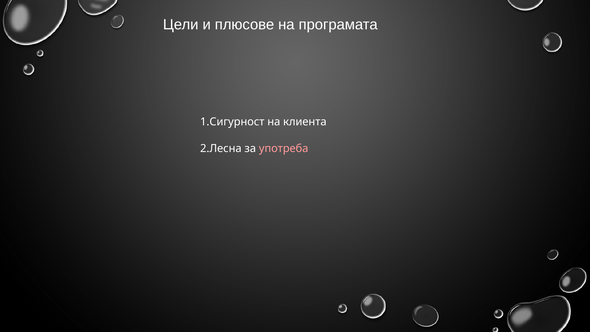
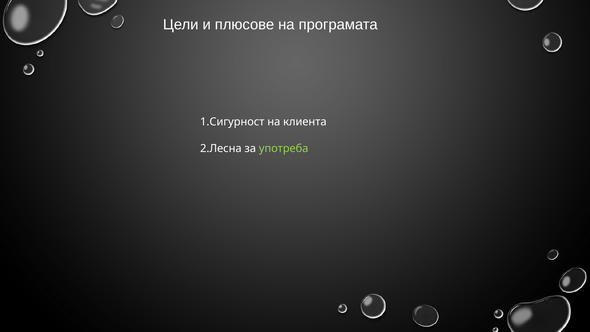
употреба colour: pink -> light green
